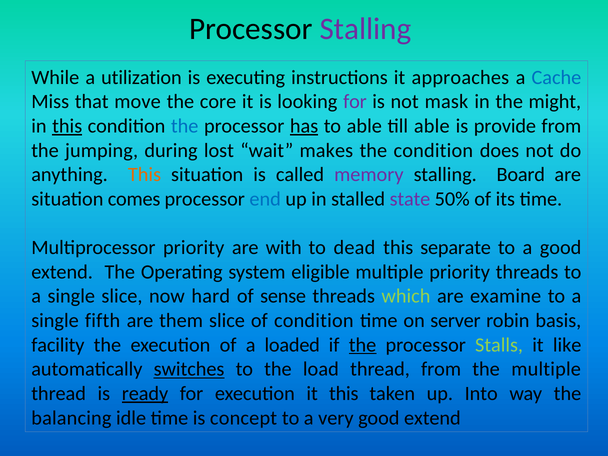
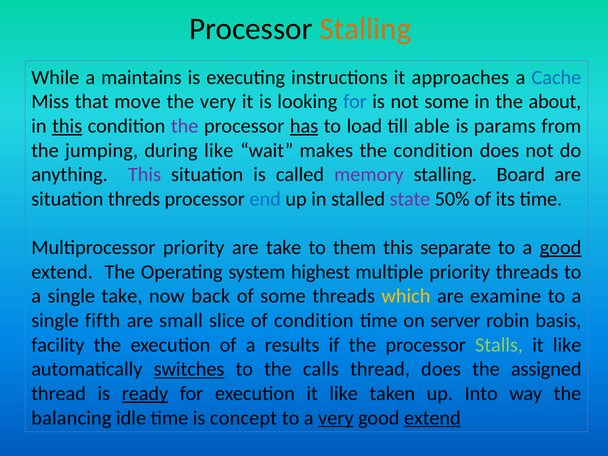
Stalling at (366, 29) colour: purple -> orange
utilization: utilization -> maintains
the core: core -> very
for at (355, 102) colour: purple -> blue
not mask: mask -> some
might: might -> about
the at (185, 126) colour: blue -> purple
to able: able -> load
provide: provide -> params
during lost: lost -> like
This at (145, 175) colour: orange -> purple
comes: comes -> threds
are with: with -> take
dead: dead -> them
good at (561, 248) underline: none -> present
eligible: eligible -> highest
single slice: slice -> take
hard: hard -> back
of sense: sense -> some
which colour: light green -> yellow
them: them -> small
loaded: loaded -> results
the at (363, 345) underline: present -> none
load: load -> calls
thread from: from -> does
the multiple: multiple -> assigned
execution it this: this -> like
very at (336, 418) underline: none -> present
extend at (432, 418) underline: none -> present
